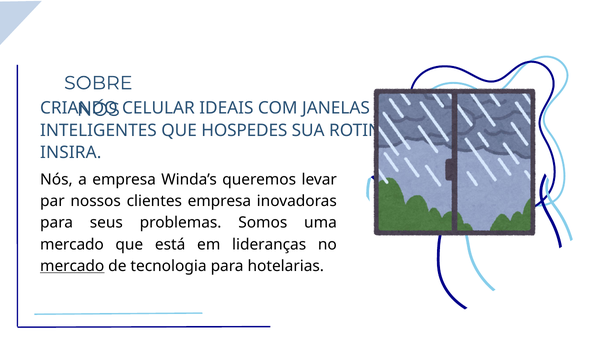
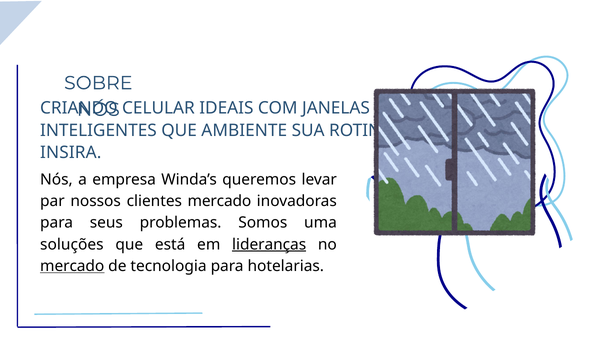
HOSPEDES: HOSPEDES -> AMBIENTE
clientes empresa: empresa -> mercado
mercado at (72, 244): mercado -> soluções
lideranças underline: none -> present
